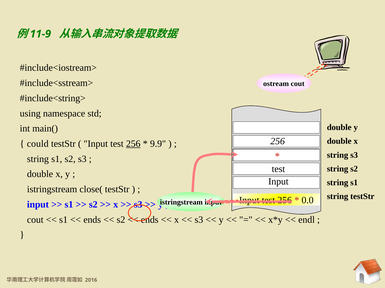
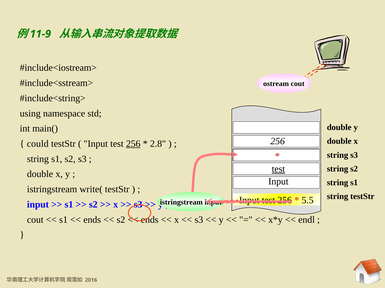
9.9: 9.9 -> 2.8
test at (278, 169) underline: none -> present
close(: close( -> write(
0.0: 0.0 -> 5.5
